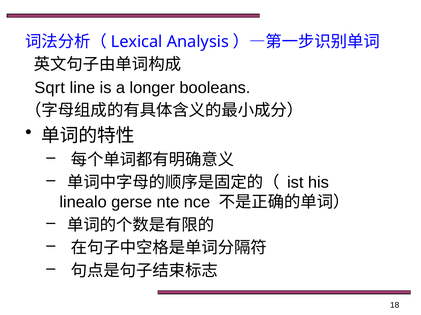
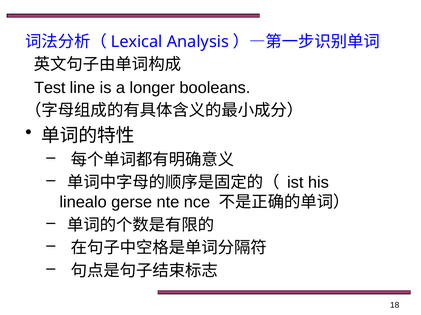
Sqrt: Sqrt -> Test
